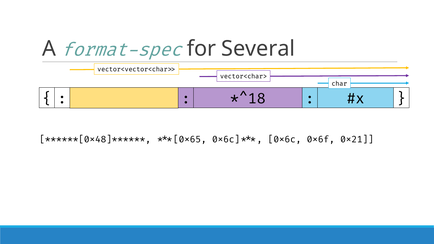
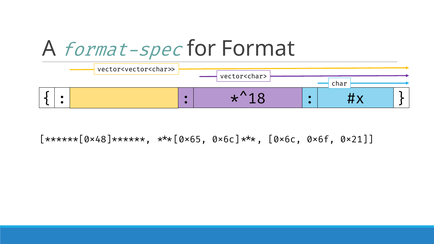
Several: Several -> Format
